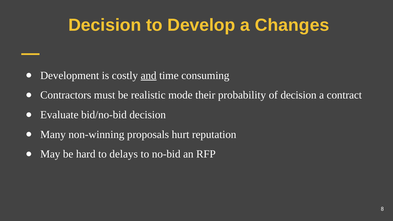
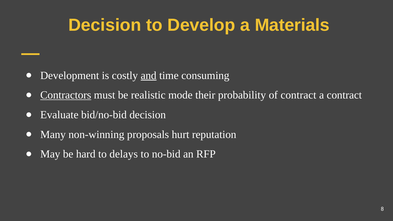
Changes: Changes -> Materials
Contractors underline: none -> present
of decision: decision -> contract
